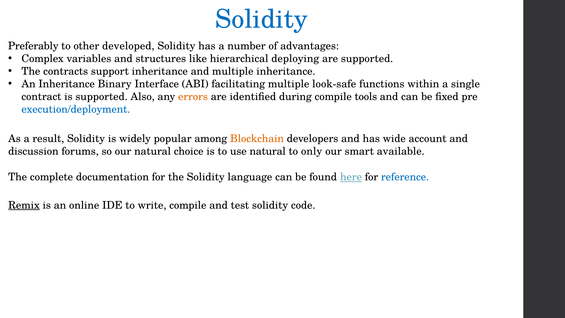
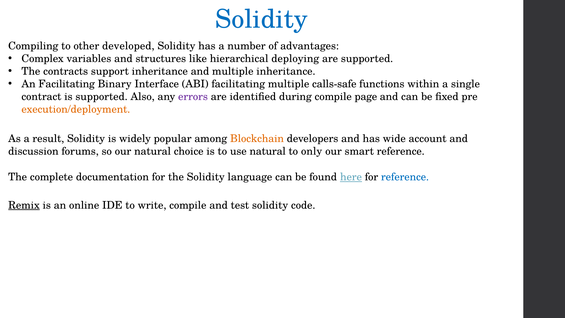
Preferably: Preferably -> Compiling
An Inheritance: Inheritance -> Facilitating
look-safe: look-safe -> calls-safe
errors colour: orange -> purple
tools: tools -> page
execution/deployment colour: blue -> orange
smart available: available -> reference
